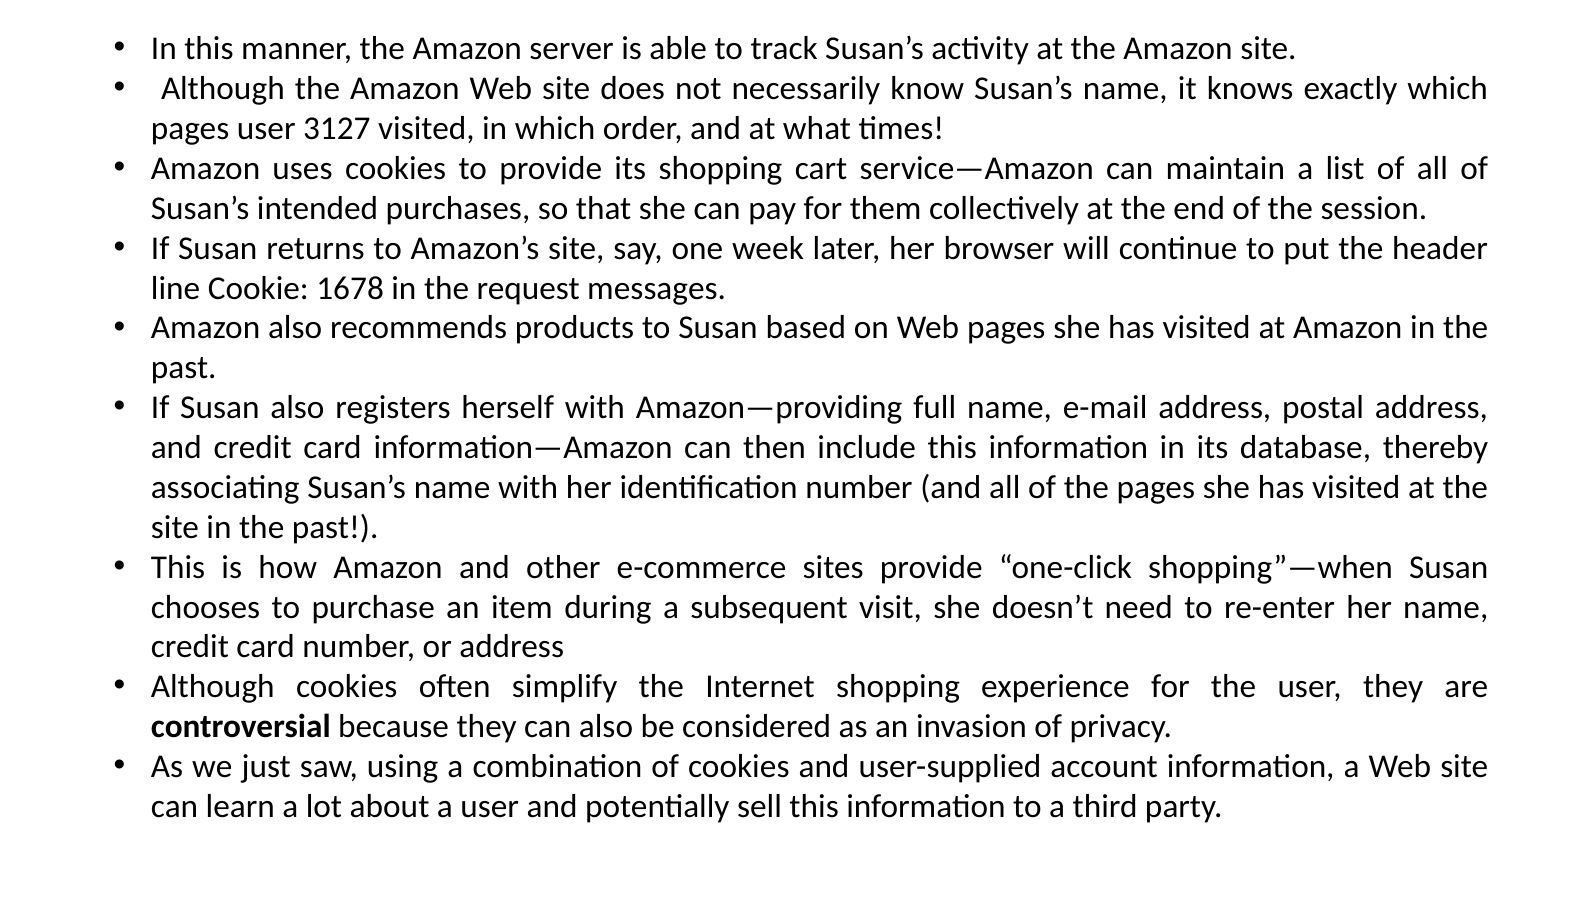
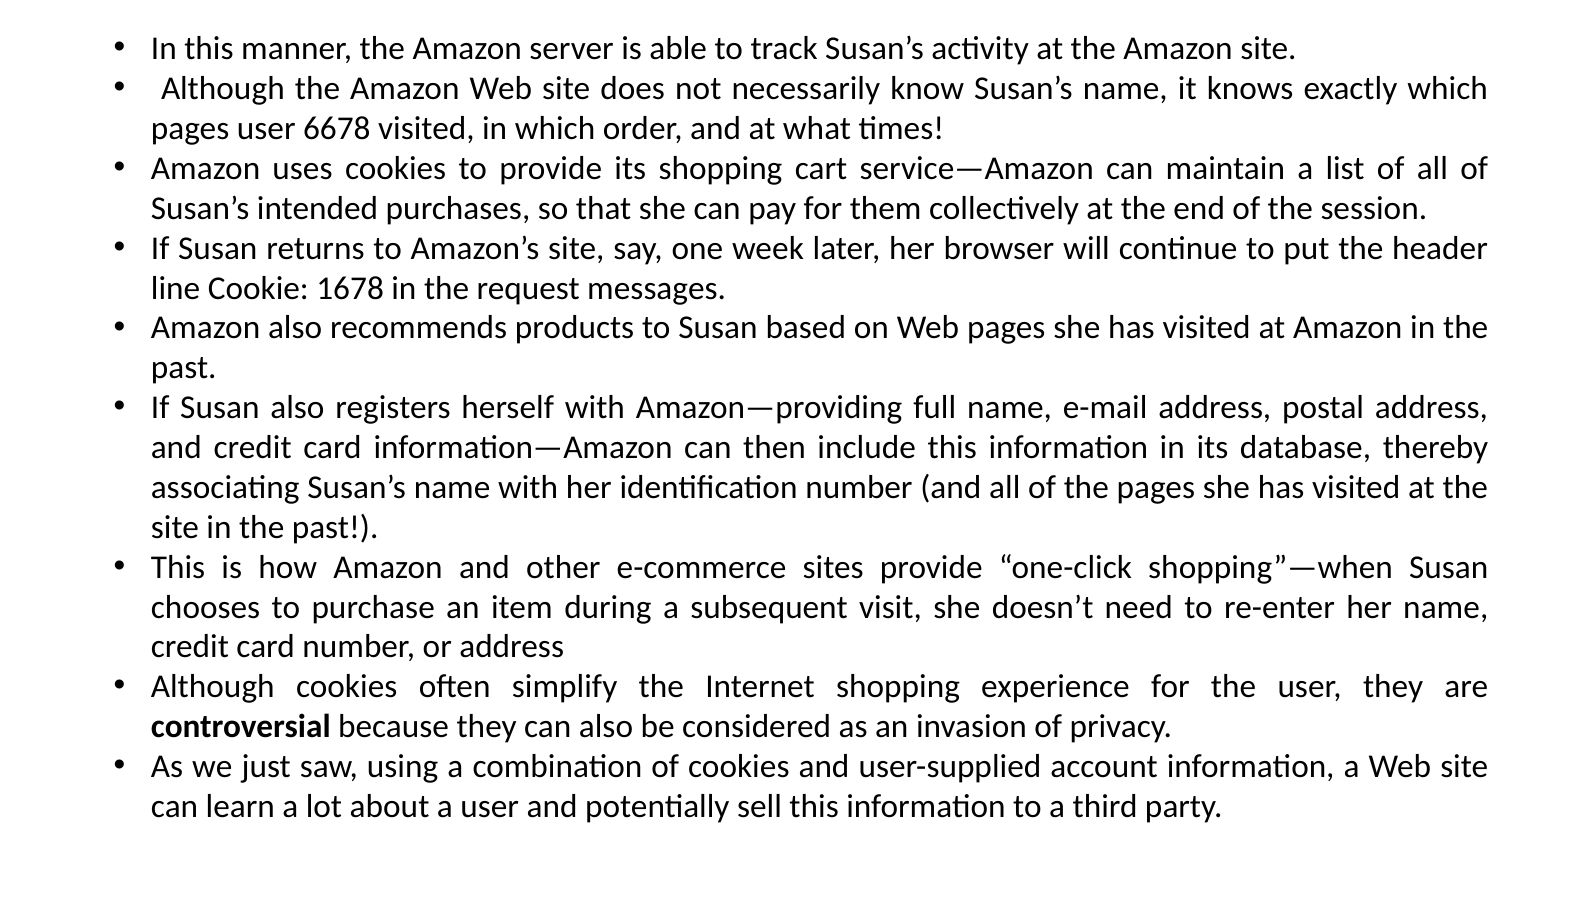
3127: 3127 -> 6678
